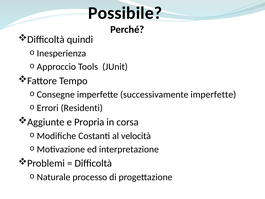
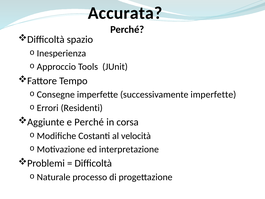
Possibile: Possibile -> Accurata
quindi: quindi -> spazio
e Propria: Propria -> Perché
